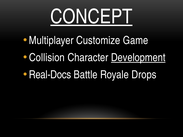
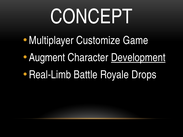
CONCEPT underline: present -> none
Collision: Collision -> Augment
Real-Docs: Real-Docs -> Real-Limb
